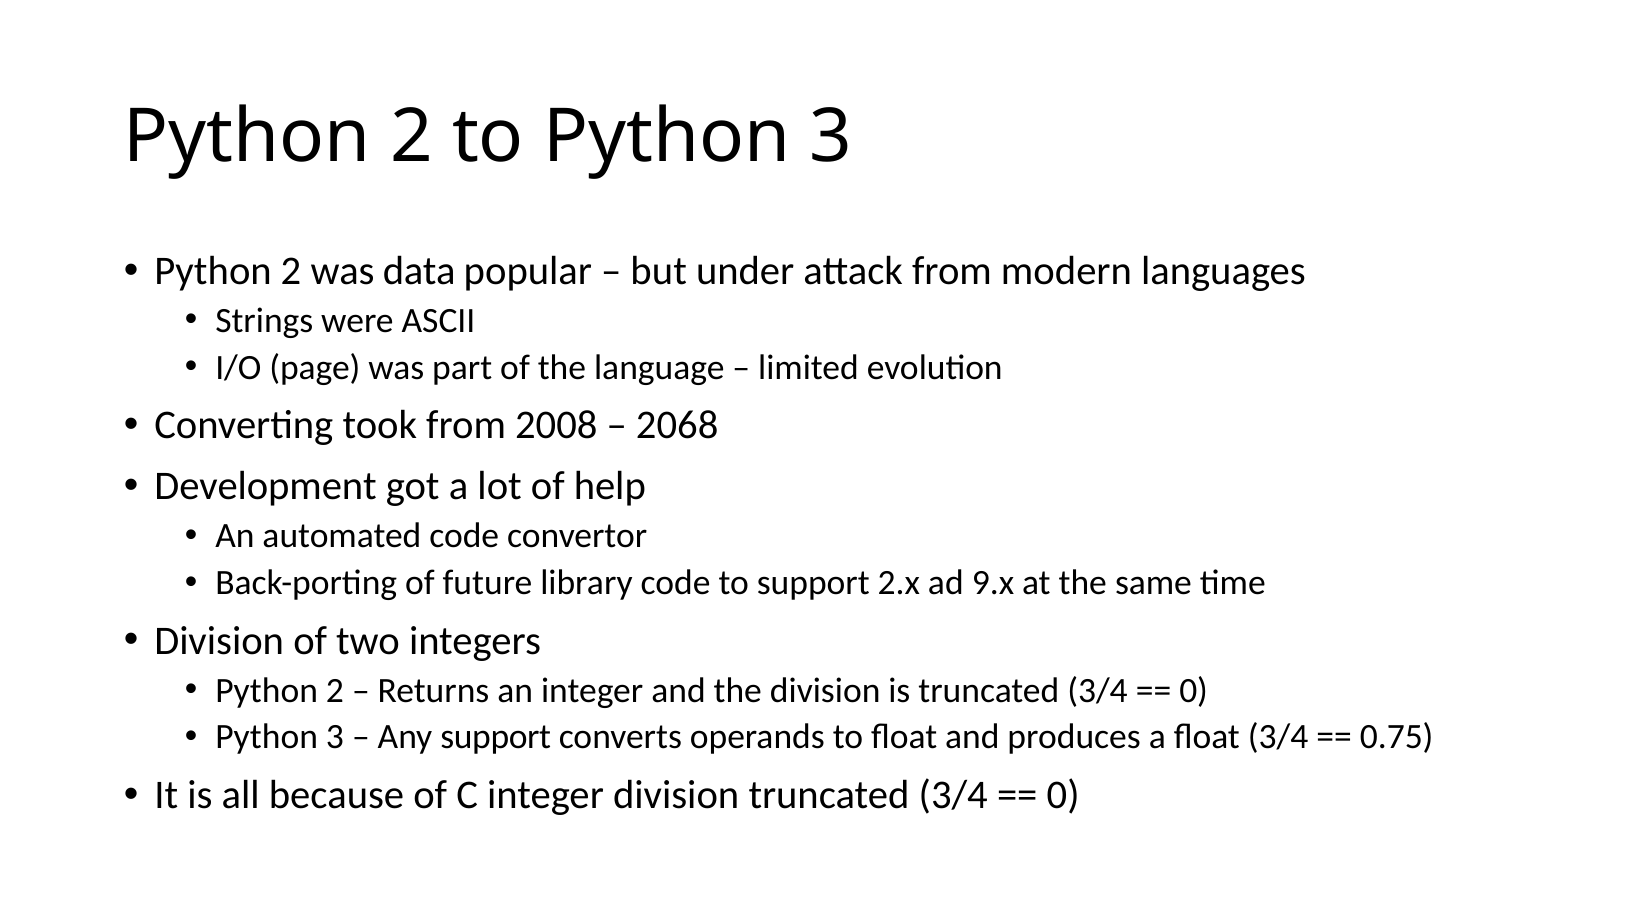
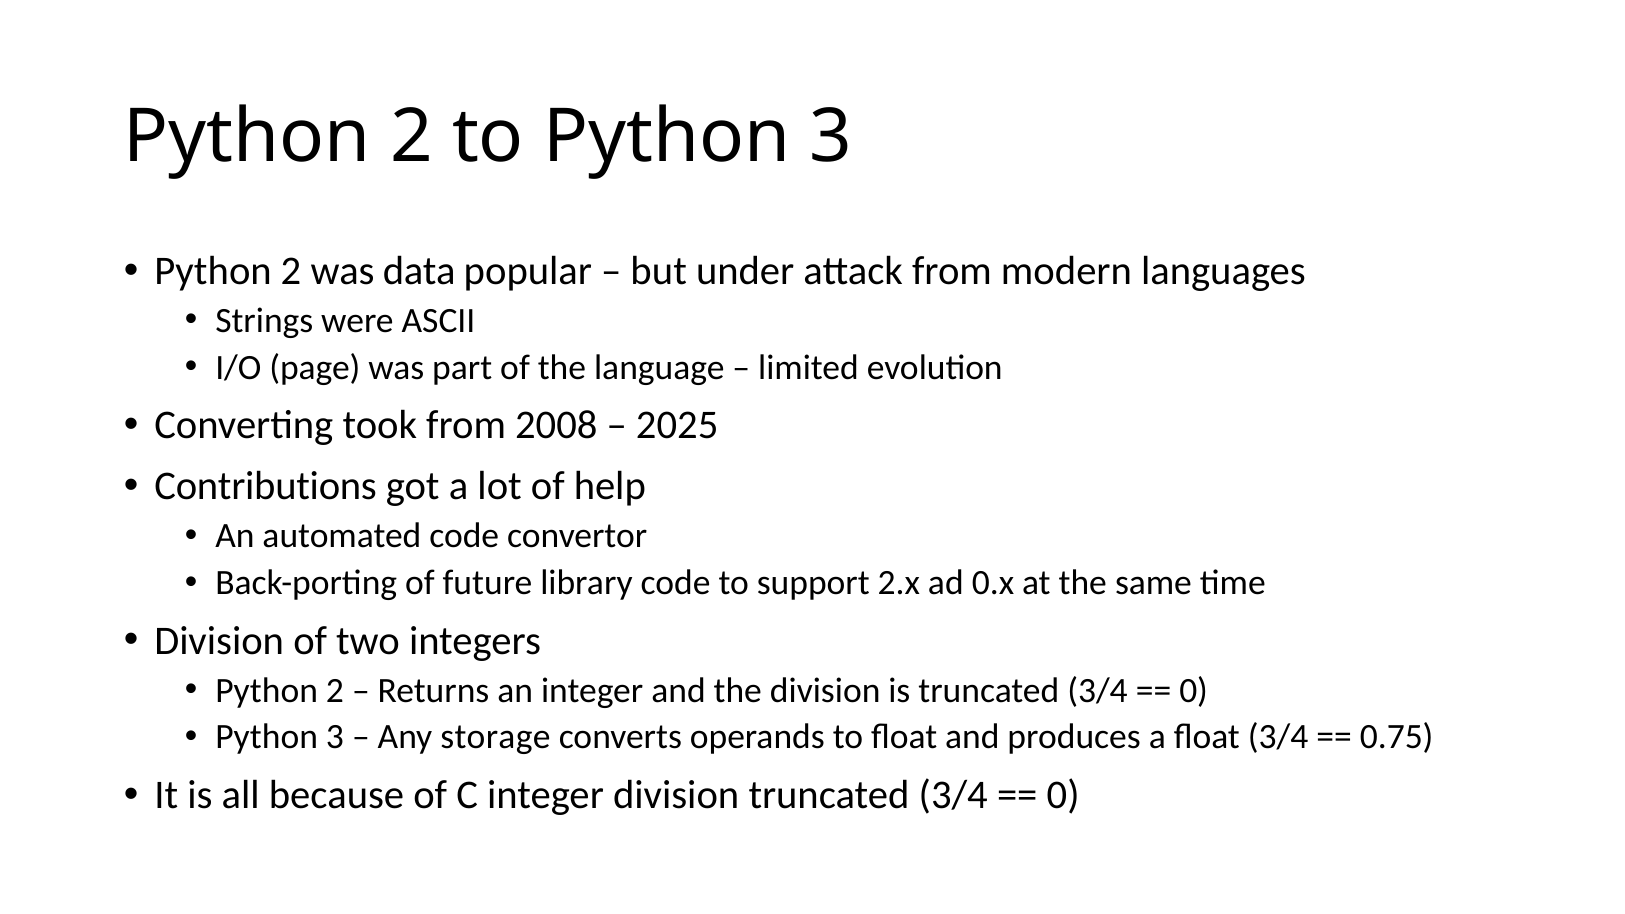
2068: 2068 -> 2025
Development: Development -> Contributions
9.x: 9.x -> 0.x
Any support: support -> storage
